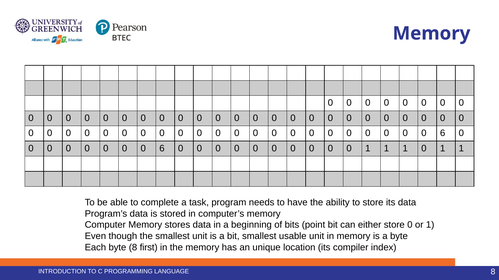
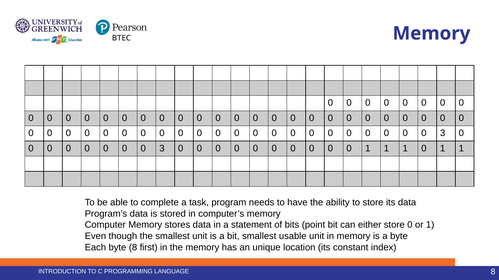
6 at (443, 133): 6 -> 3
6 at (162, 149): 6 -> 3
beginning: beginning -> statement
compiler: compiler -> constant
